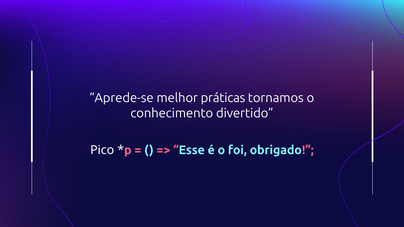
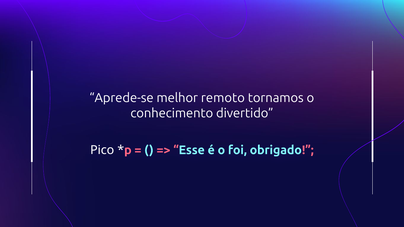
práticas: práticas -> remoto
